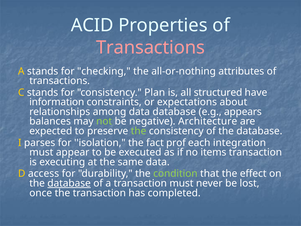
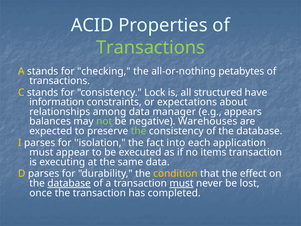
Transactions at (150, 47) colour: pink -> light green
attributes: attributes -> petabytes
Plan: Plan -> Lock
data database: database -> manager
Architecture: Architecture -> Warehouses
prof: prof -> into
integration: integration -> application
D access: access -> parses
condition colour: light green -> yellow
must at (181, 183) underline: none -> present
